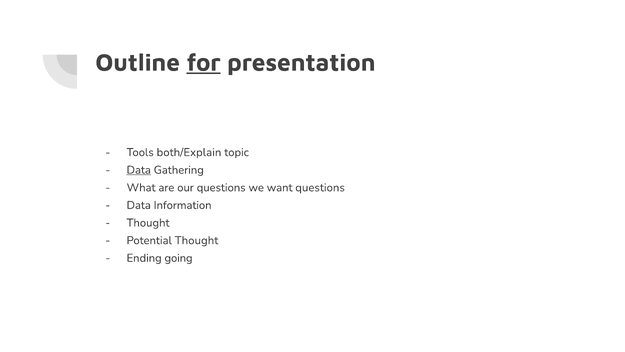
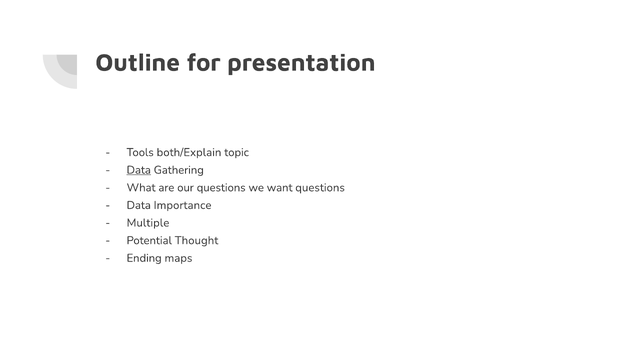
for underline: present -> none
Information: Information -> Importance
Thought at (148, 223): Thought -> Multiple
going: going -> maps
